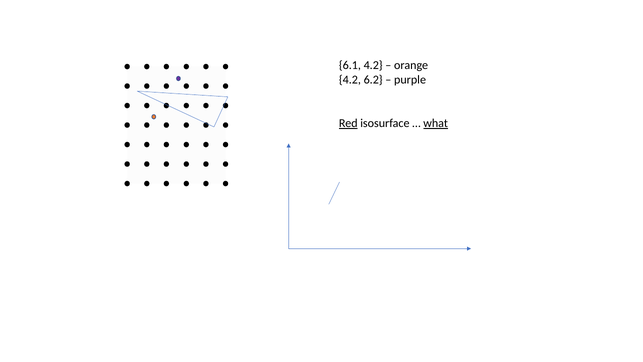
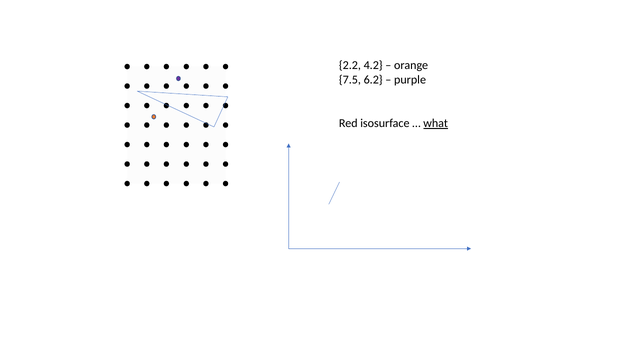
6.1: 6.1 -> 2.2
4.2 at (350, 80): 4.2 -> 7.5
Red underline: present -> none
